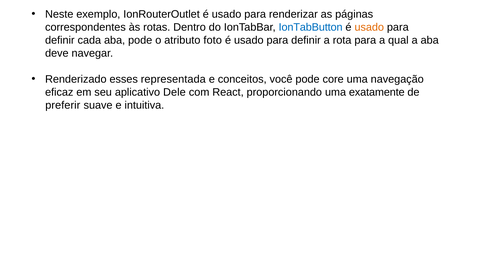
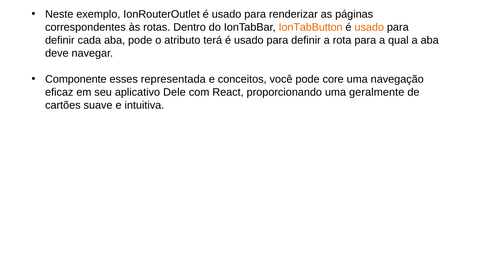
IonTabButton colour: blue -> orange
foto: foto -> terá
Renderizado: Renderizado -> Componente
exatamente: exatamente -> geralmente
preferir: preferir -> cartões
